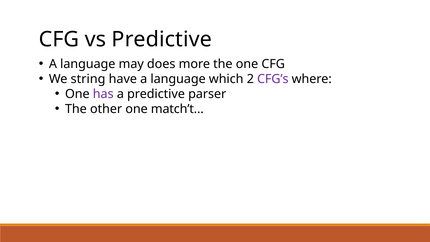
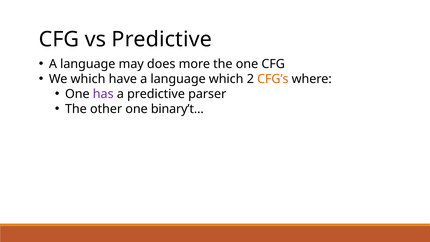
We string: string -> which
CFG’s colour: purple -> orange
match’t…: match’t… -> binary’t…
